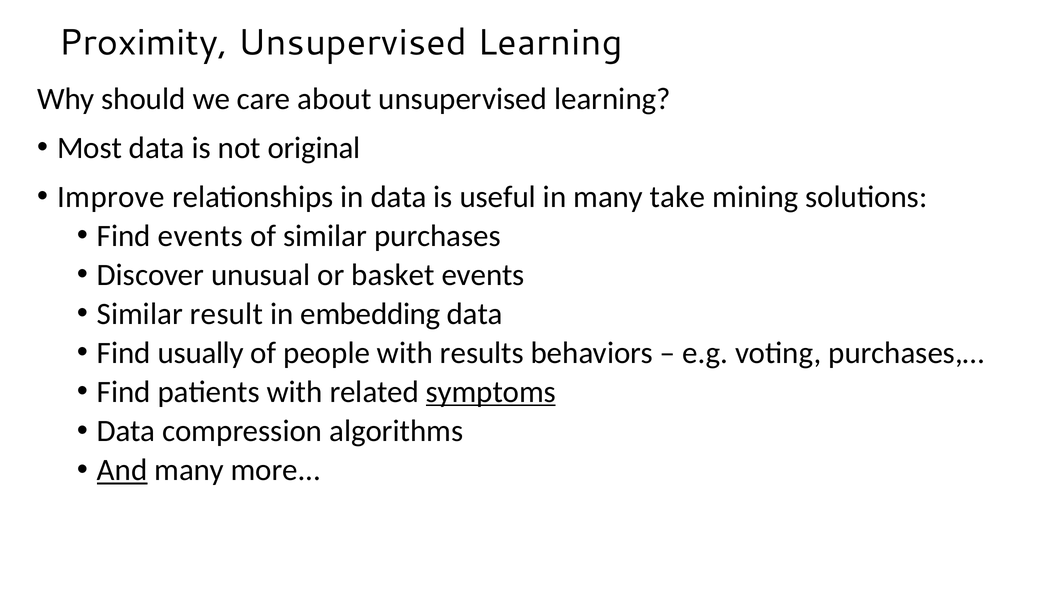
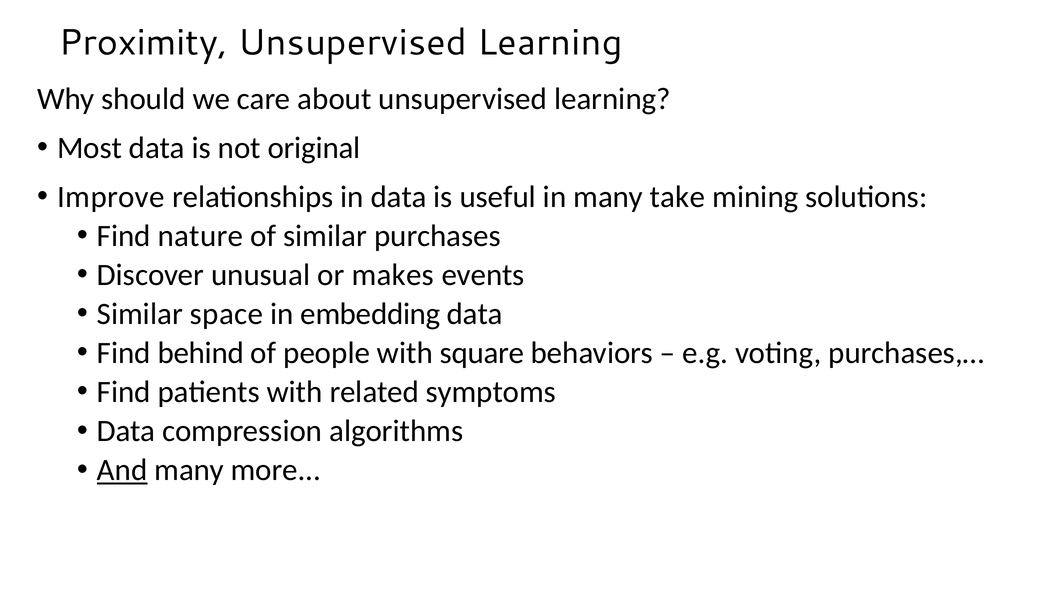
Find events: events -> nature
basket: basket -> makes
result: result -> space
usually: usually -> behind
results: results -> square
symptoms underline: present -> none
